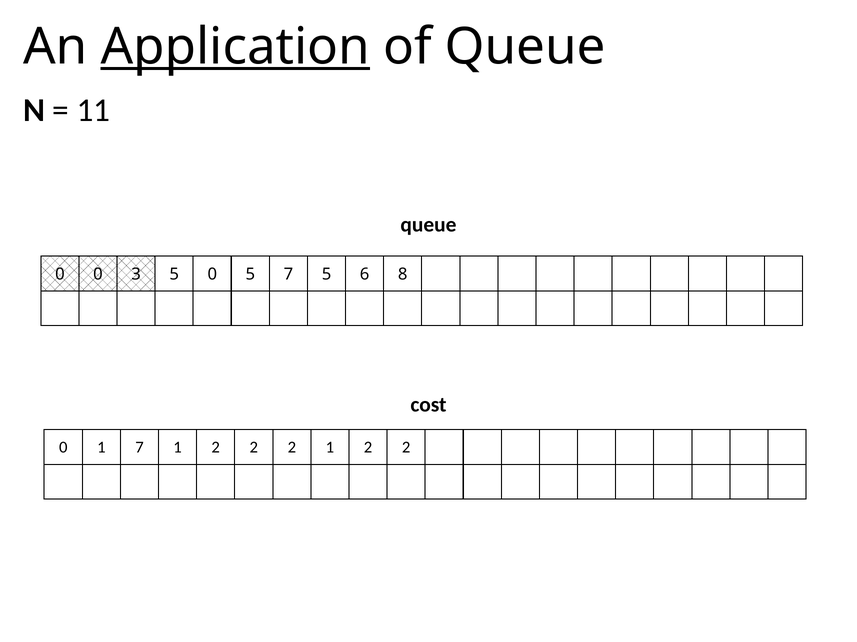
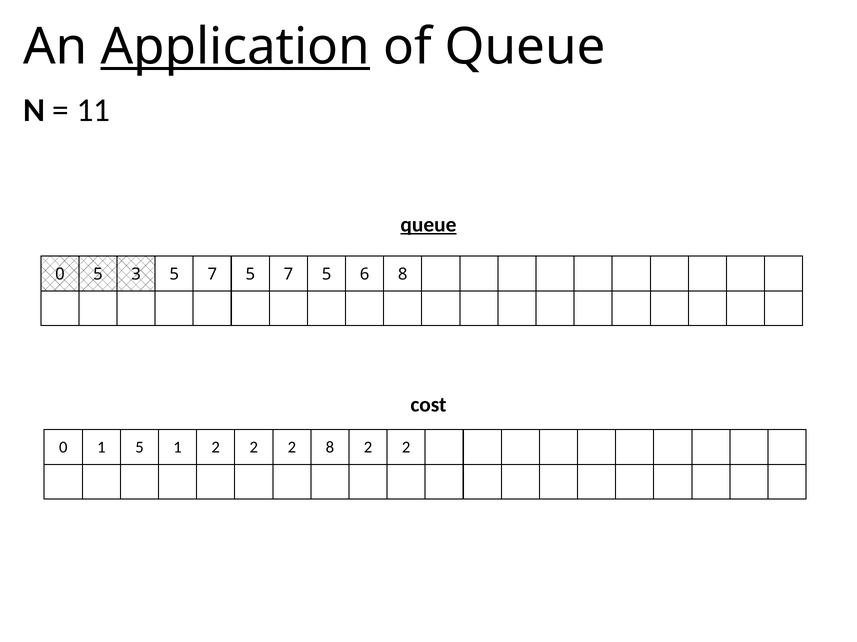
queue at (428, 225) underline: none -> present
0 0: 0 -> 5
3 5 0: 0 -> 7
1 7: 7 -> 5
2 1: 1 -> 8
